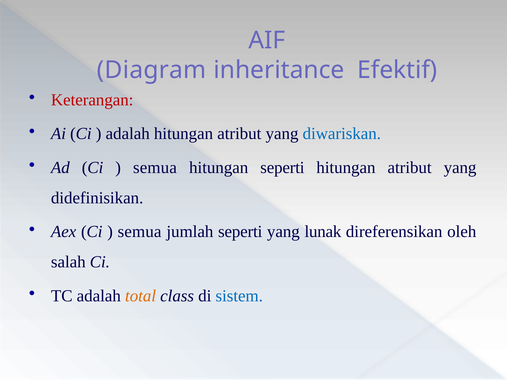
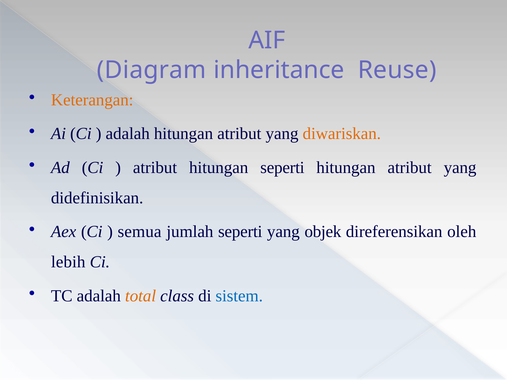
Efektif: Efektif -> Reuse
Keterangan colour: red -> orange
diwariskan colour: blue -> orange
semua at (155, 168): semua -> atribut
lunak: lunak -> objek
salah: salah -> lebih
